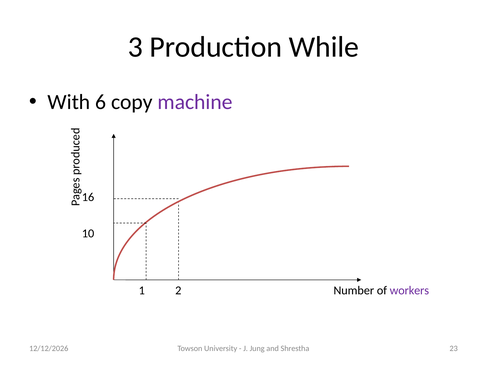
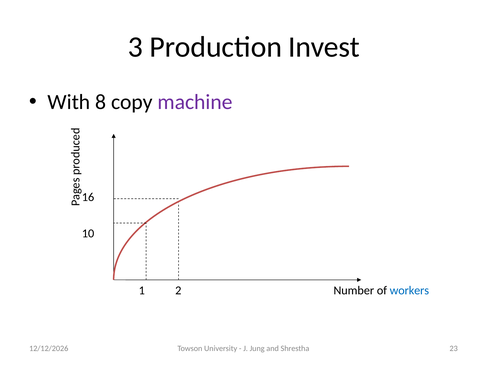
While: While -> Invest
6: 6 -> 8
workers colour: purple -> blue
